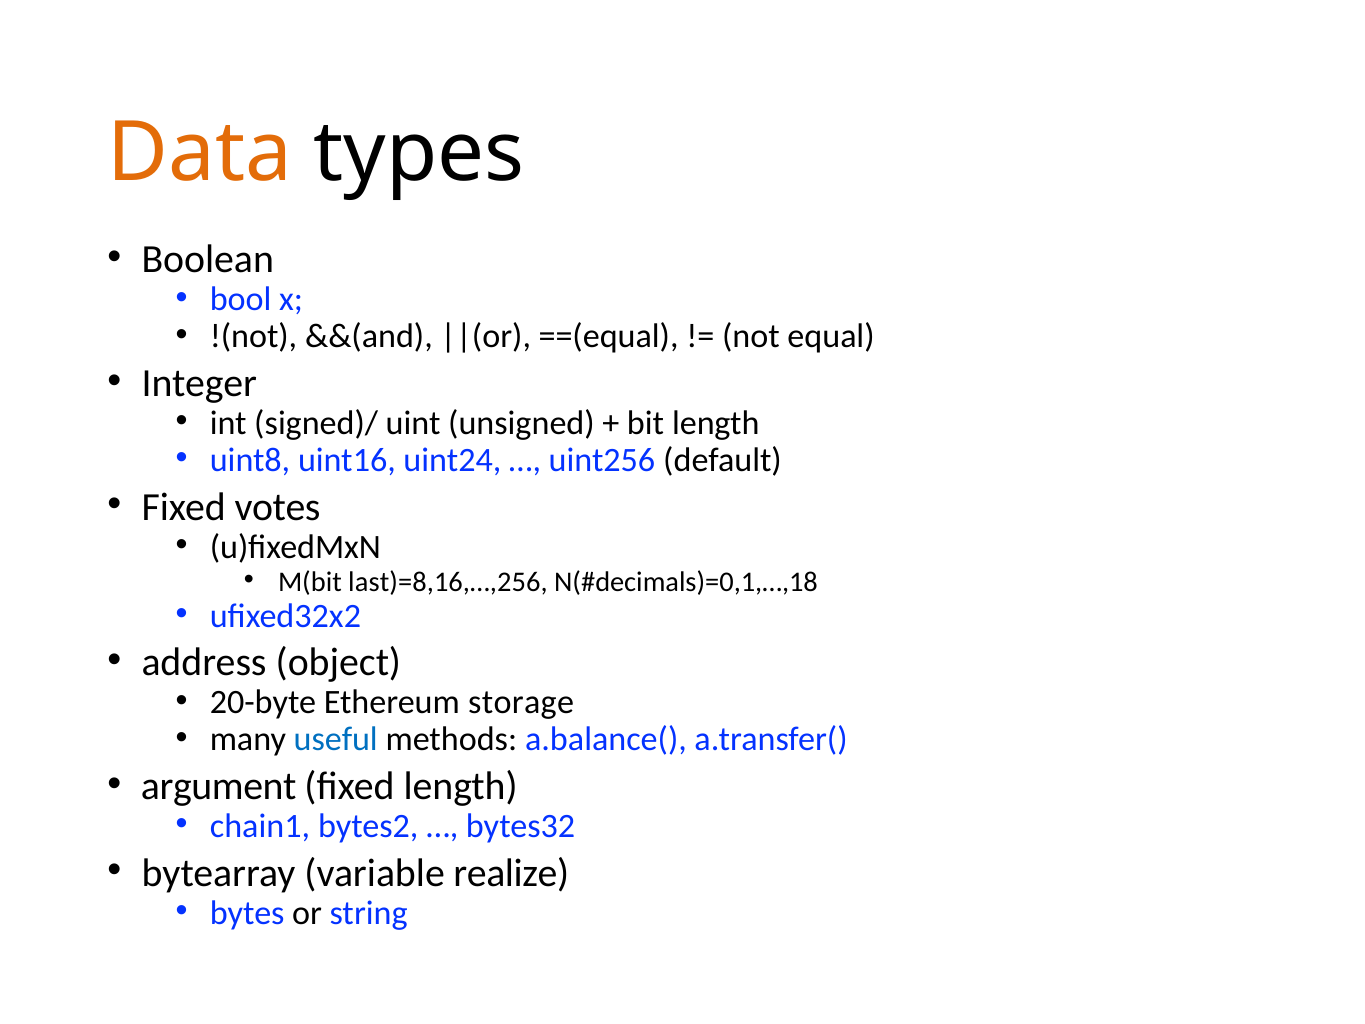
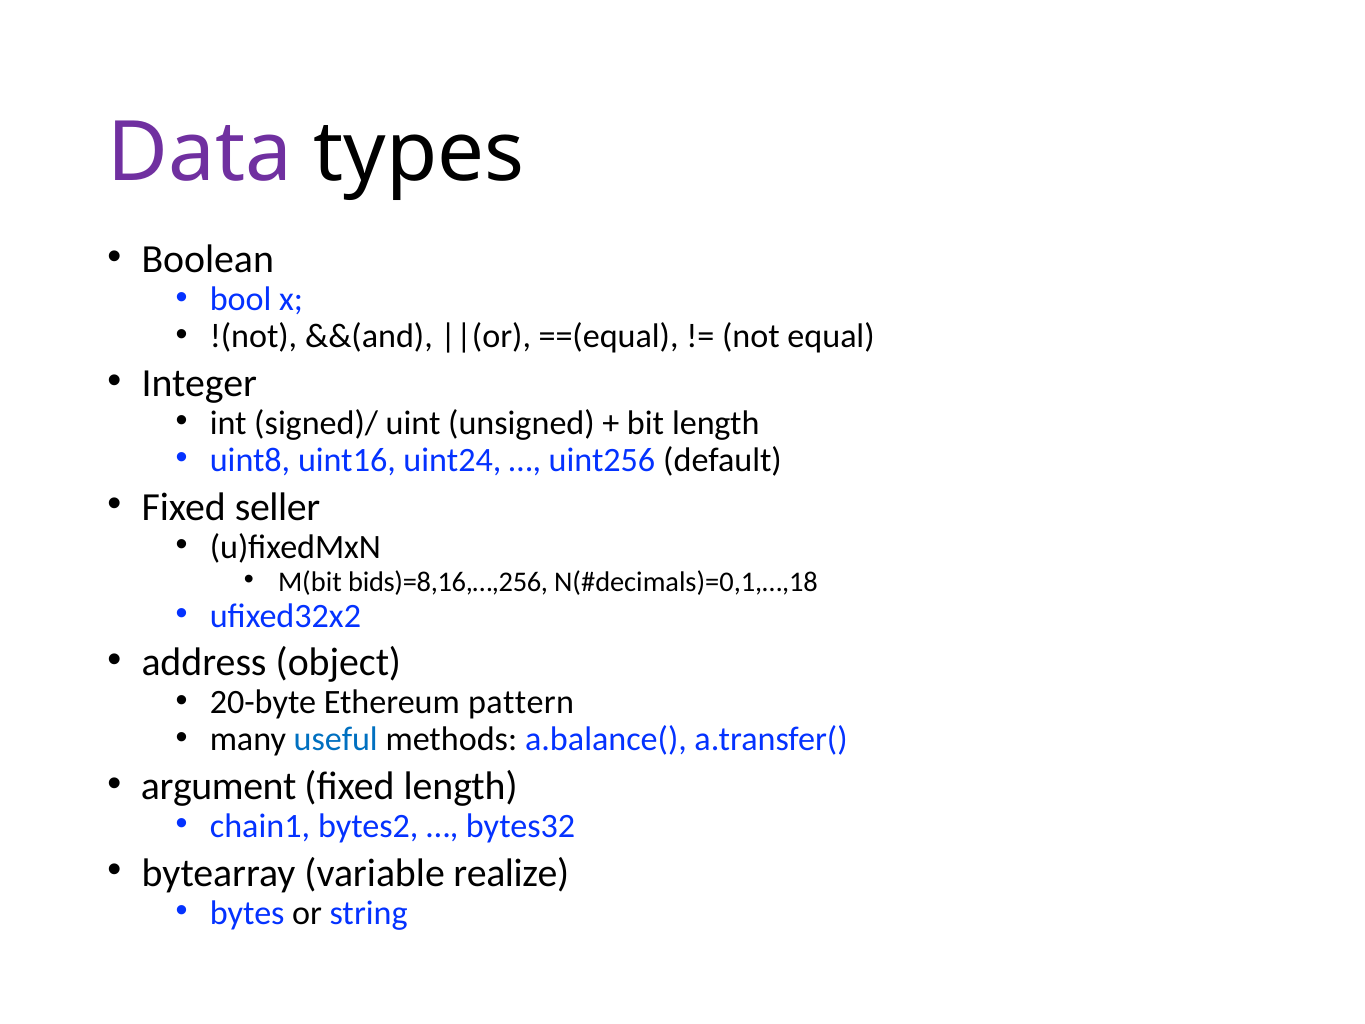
Data colour: orange -> purple
votes: votes -> seller
last)=8,16,…,256: last)=8,16,…,256 -> bids)=8,16,…,256
storage: storage -> pattern
